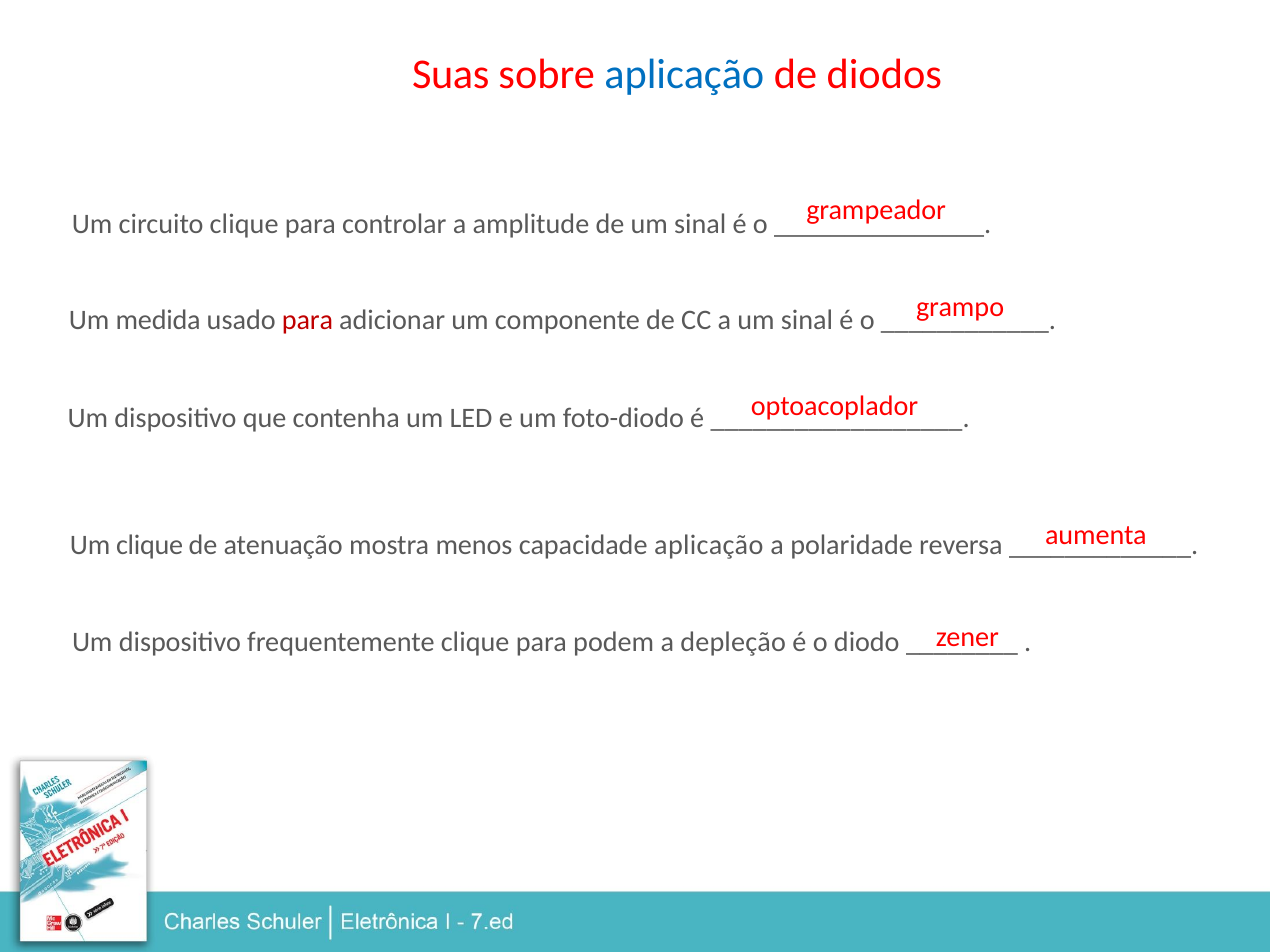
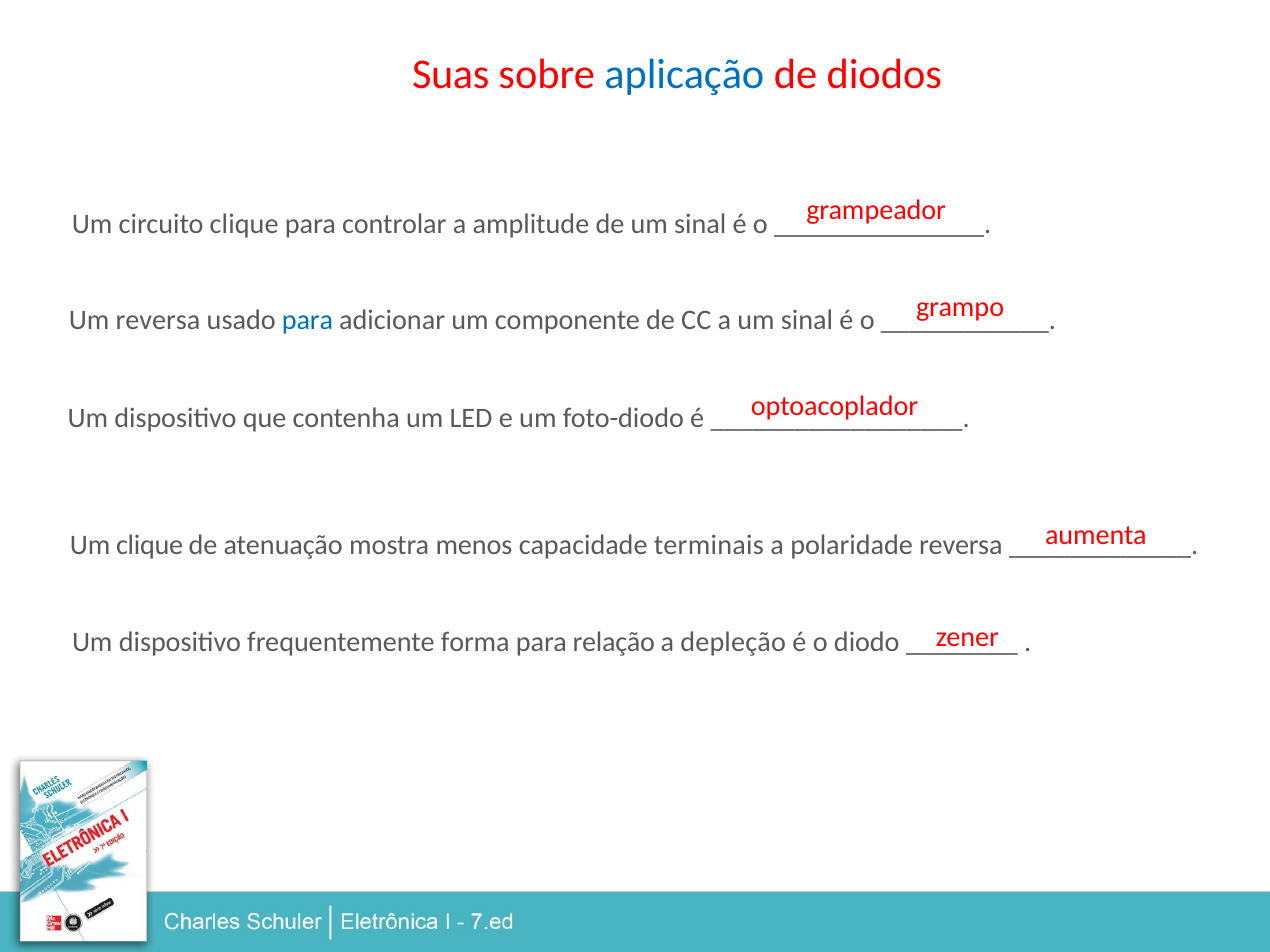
Um medida: medida -> reversa
para at (307, 320) colour: red -> blue
capacidade aplicação: aplicação -> terminais
frequentemente clique: clique -> forma
podem: podem -> relação
